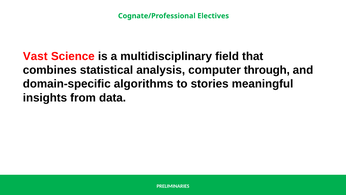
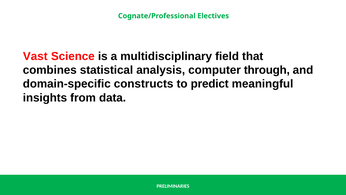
algorithms: algorithms -> constructs
stories: stories -> predict
